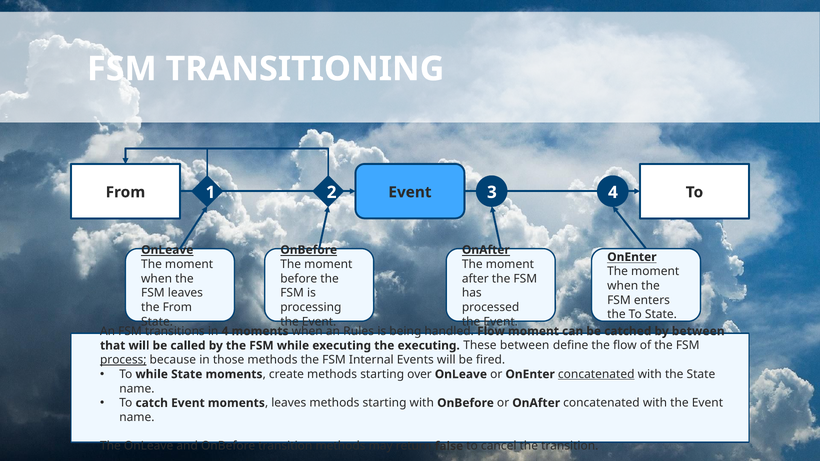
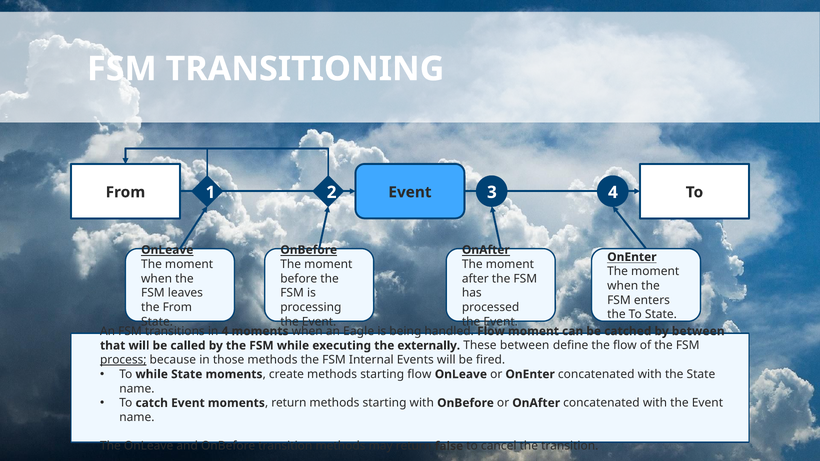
Rules: Rules -> Eagle
the executing: executing -> externally
starting over: over -> flow
concatenated at (596, 374) underline: present -> none
moments leaves: leaves -> return
